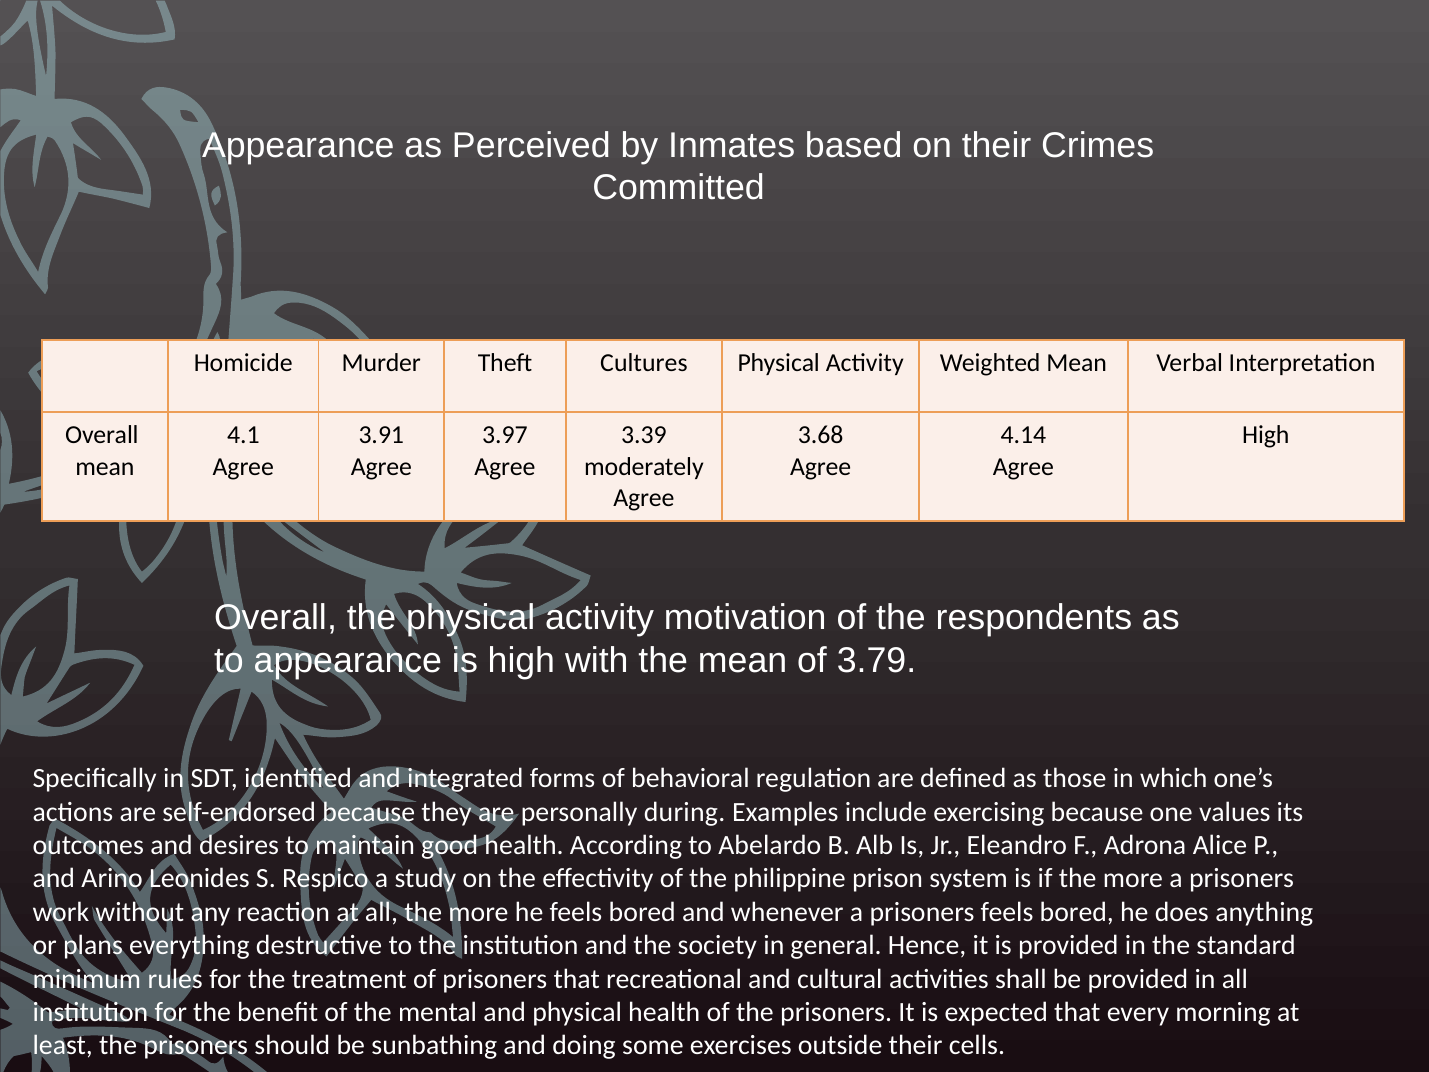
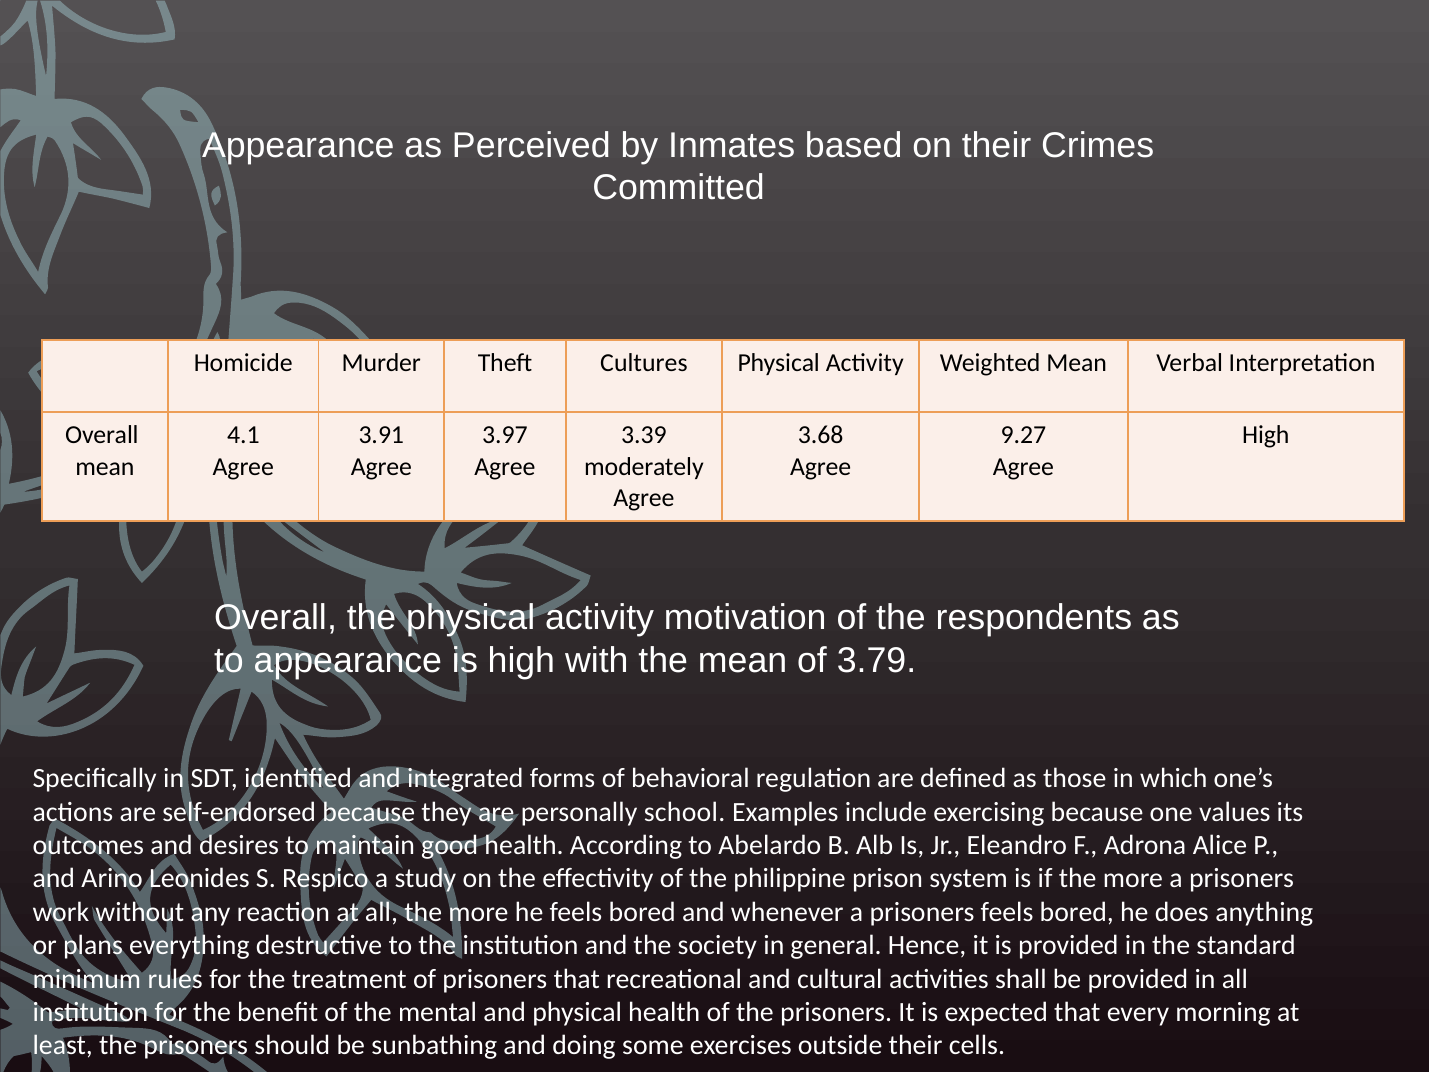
4.14: 4.14 -> 9.27
during: during -> school
